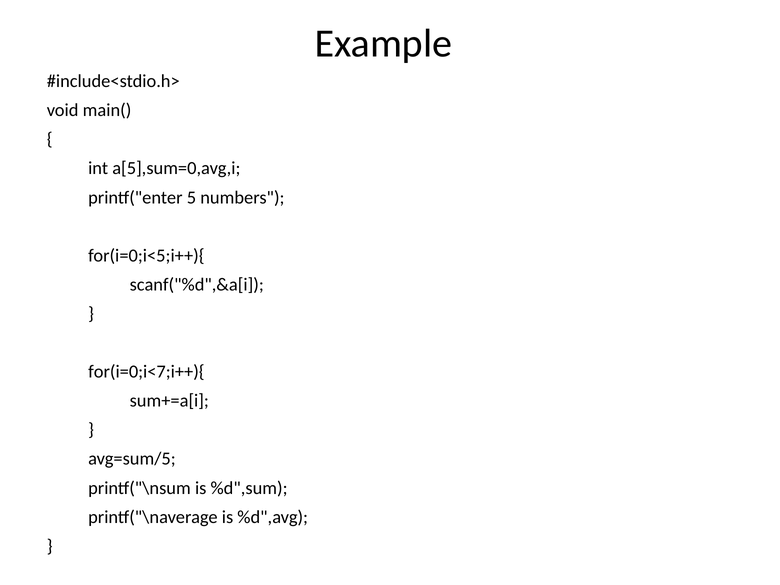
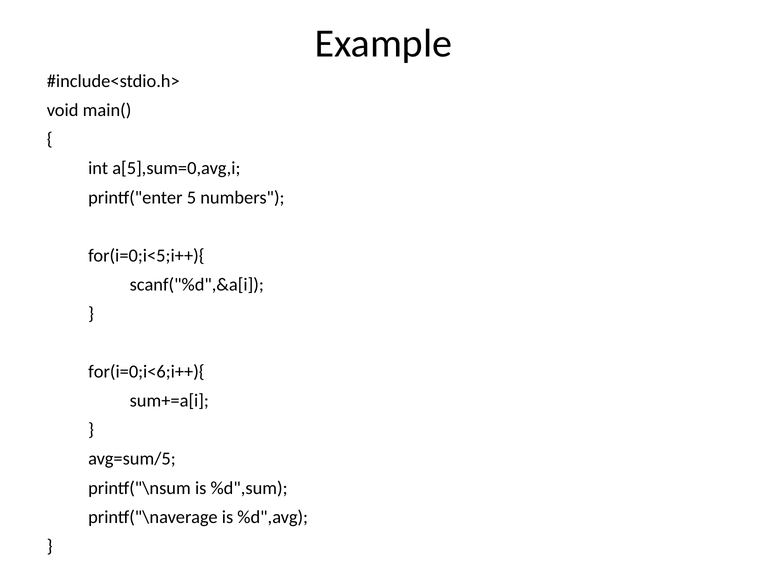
for(i=0;i<7;i++){: for(i=0;i<7;i++){ -> for(i=0;i<6;i++){
